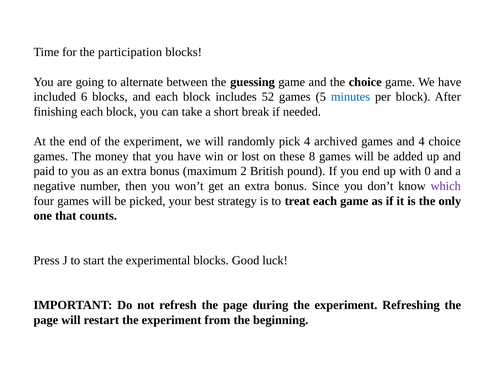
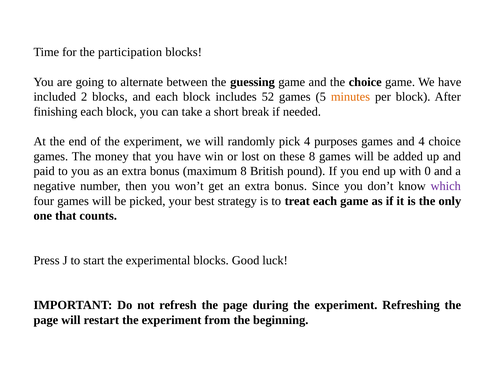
6: 6 -> 2
minutes colour: blue -> orange
archived: archived -> purposes
maximum 2: 2 -> 8
